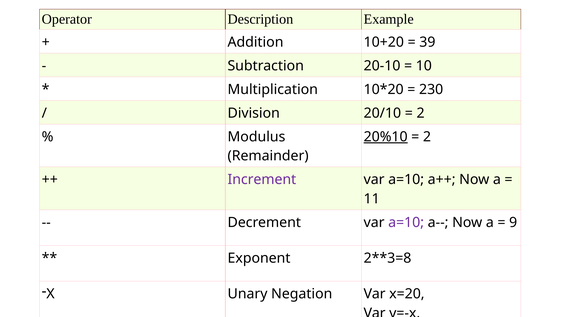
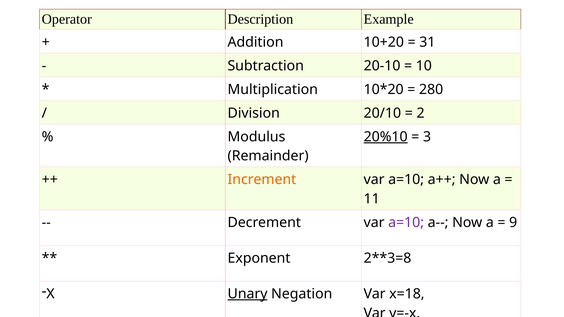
39: 39 -> 31
230: 230 -> 280
2 at (427, 137): 2 -> 3
Increment colour: purple -> orange
Unary underline: none -> present
x=20: x=20 -> x=18
